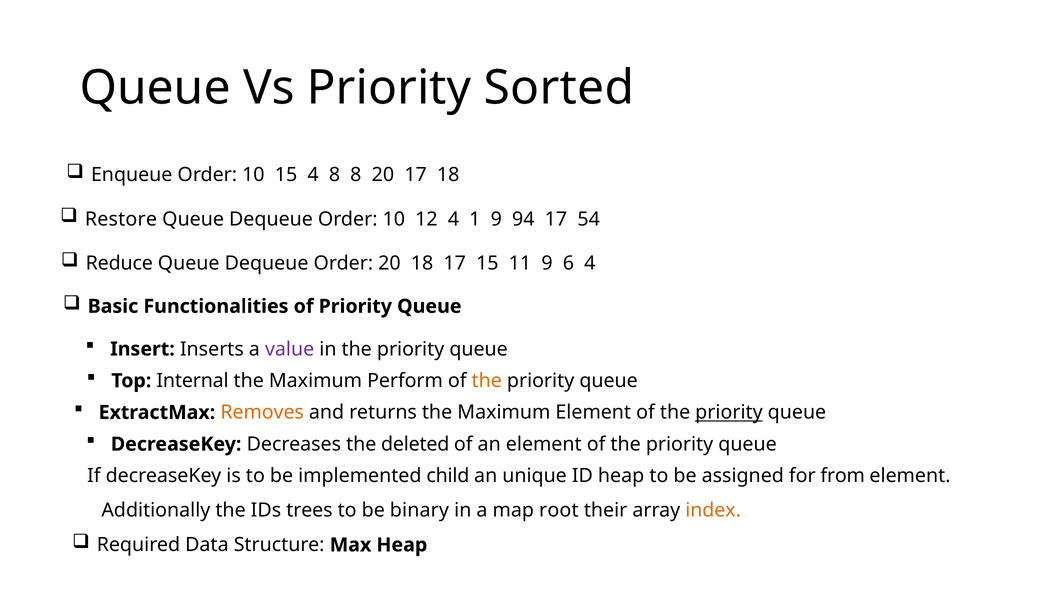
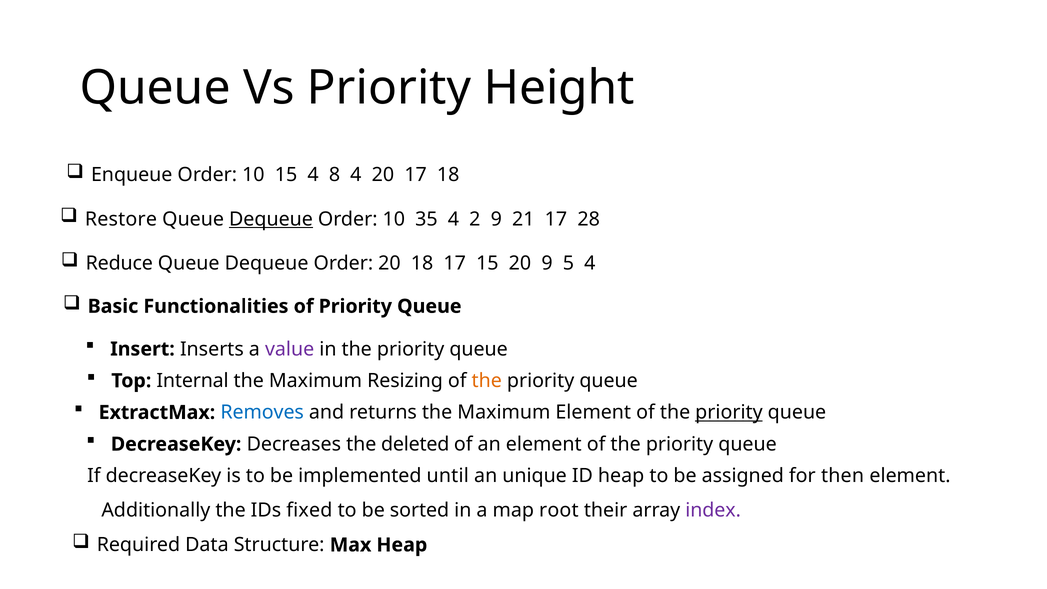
Sorted: Sorted -> Height
8 8: 8 -> 4
Dequeue at (271, 219) underline: none -> present
12: 12 -> 35
1: 1 -> 2
94: 94 -> 21
54: 54 -> 28
15 11: 11 -> 20
6: 6 -> 5
Perform: Perform -> Resizing
Removes colour: orange -> blue
child: child -> until
from: from -> then
trees: trees -> fixed
binary: binary -> sorted
index colour: orange -> purple
